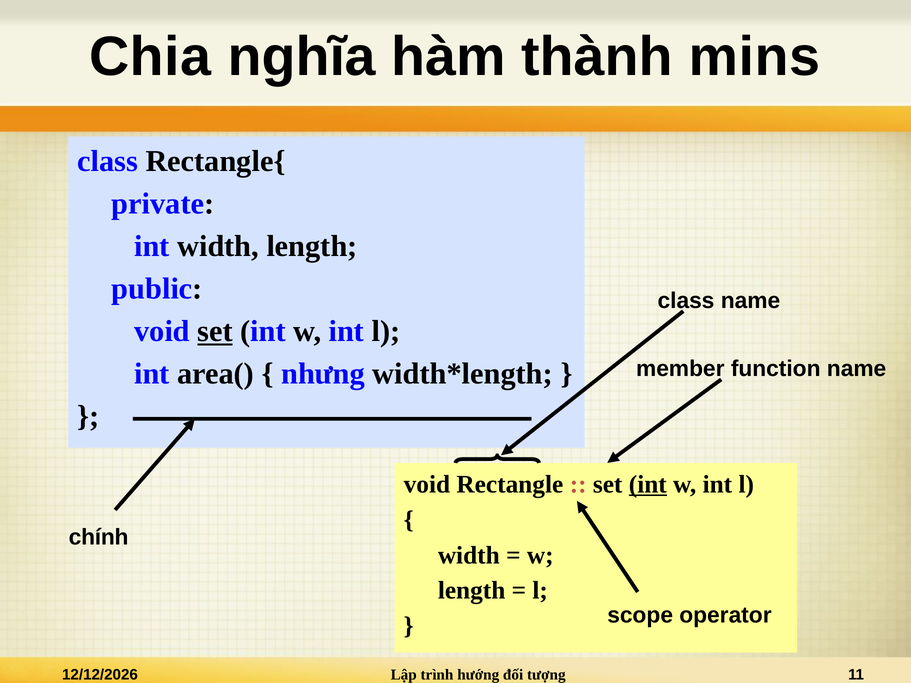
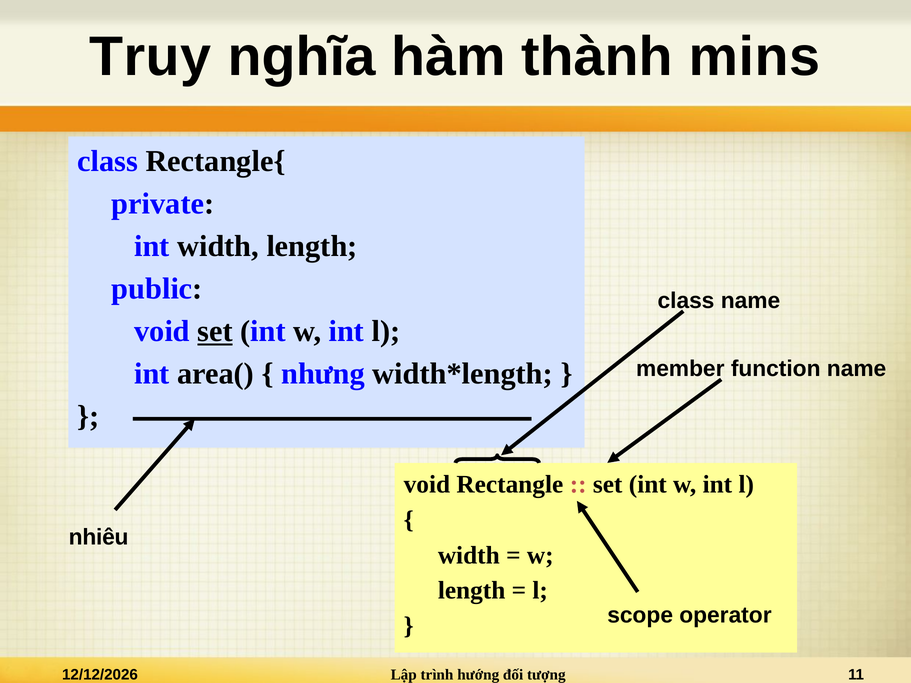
Chia: Chia -> Truy
int at (648, 485) underline: present -> none
chính: chính -> nhiêu
